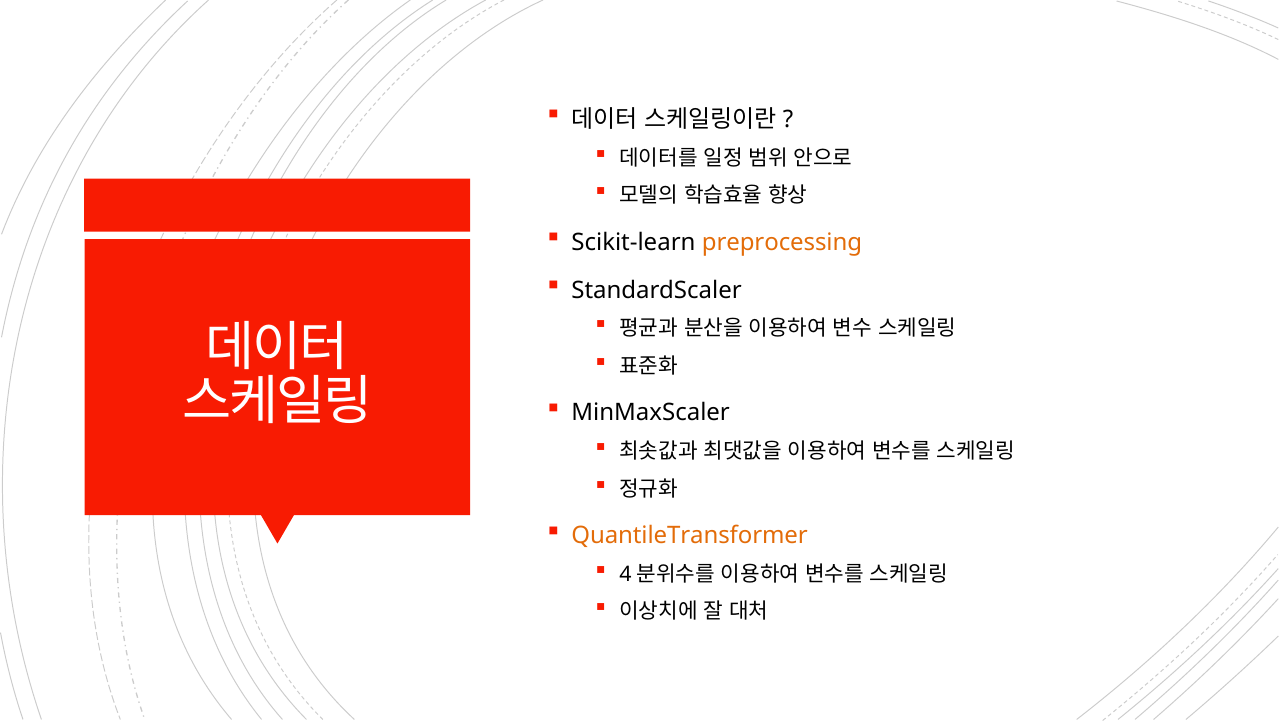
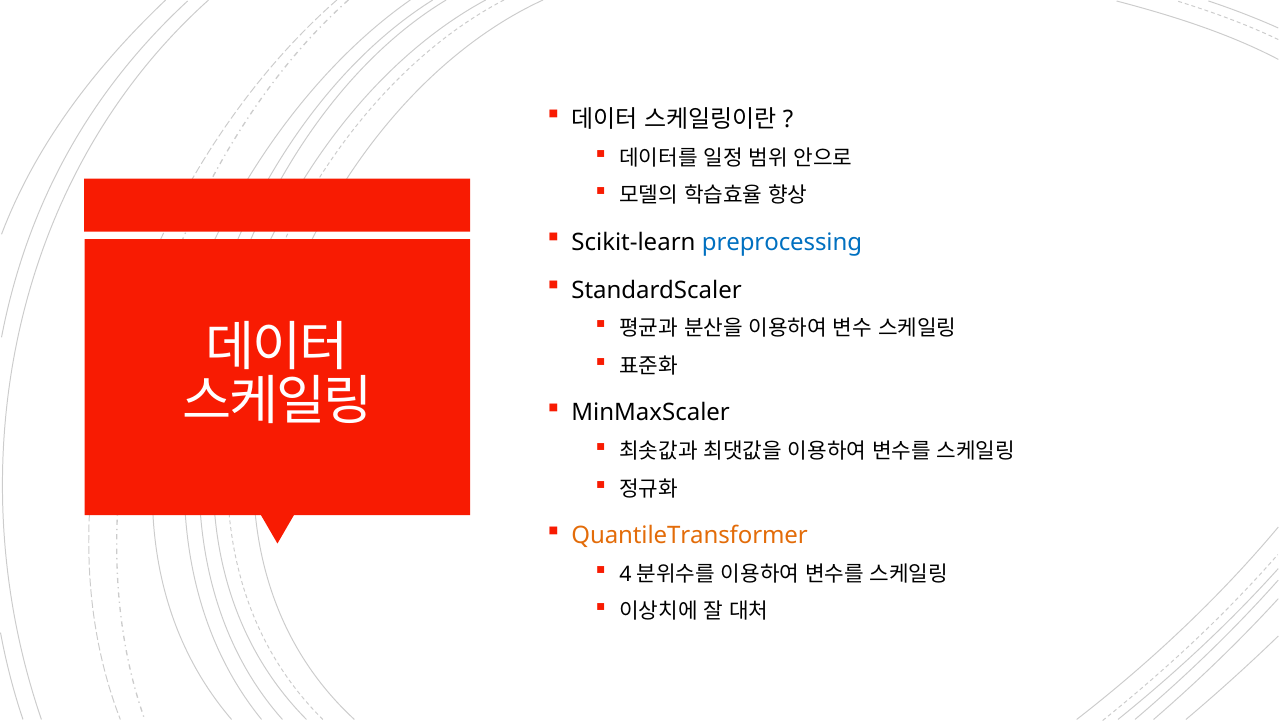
preprocessing colour: orange -> blue
